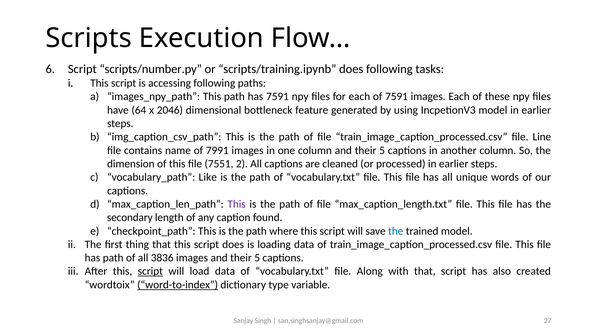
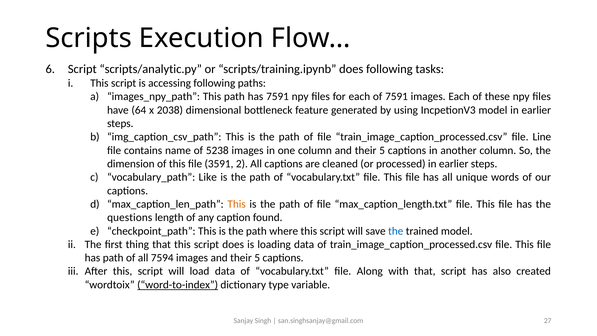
scripts/number.py: scripts/number.py -> scripts/analytic.py
2046: 2046 -> 2038
7991: 7991 -> 5238
7551: 7551 -> 3591
This at (237, 204) colour: purple -> orange
secondary: secondary -> questions
3836: 3836 -> 7594
script at (150, 271) underline: present -> none
